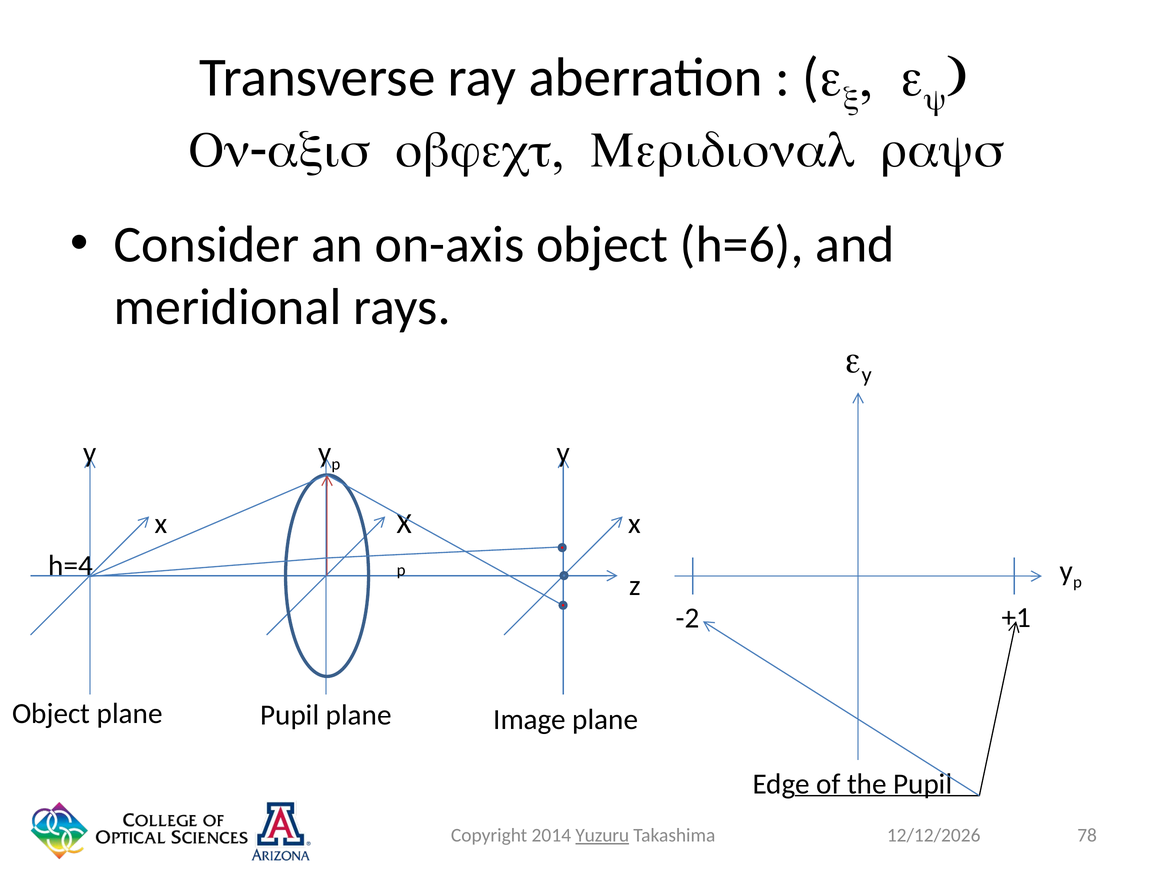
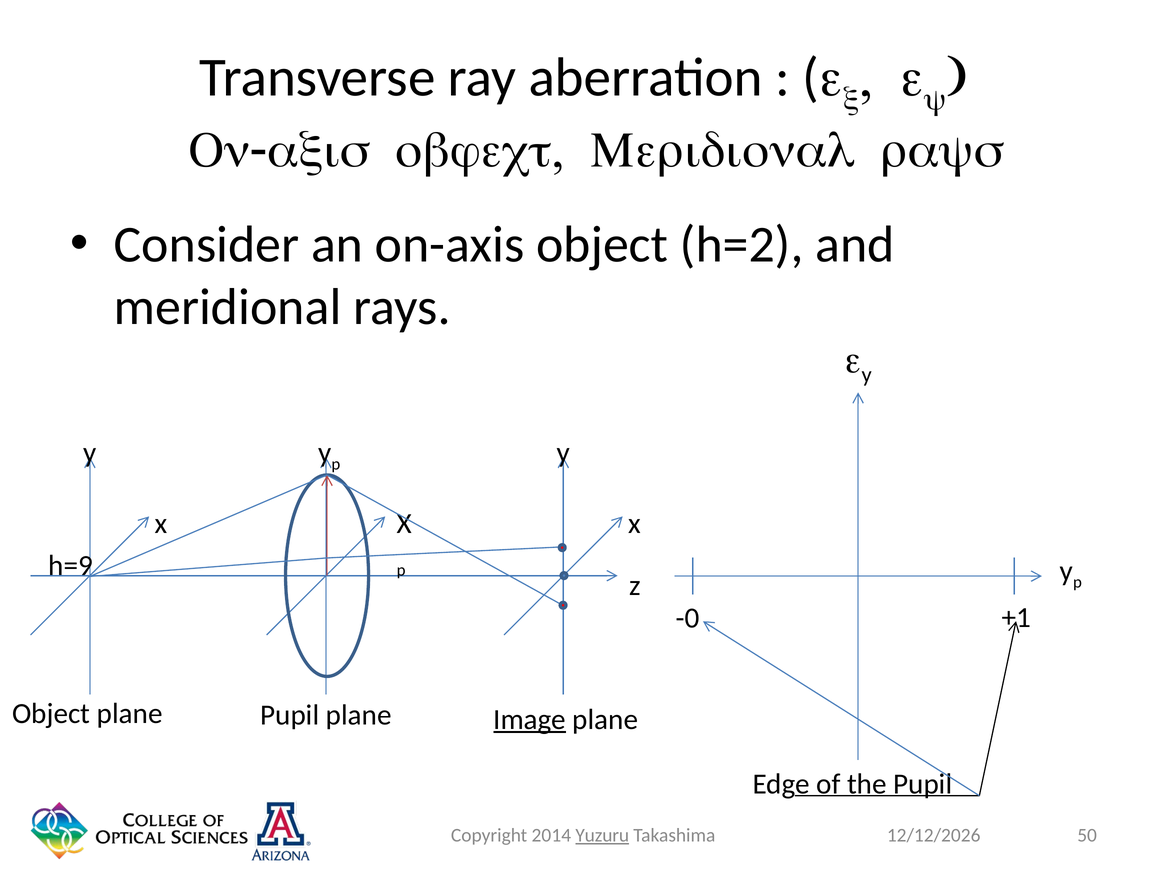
h=6: h=6 -> h=2
h=4: h=4 -> h=9
-2: -2 -> -0
Image underline: none -> present
78: 78 -> 50
